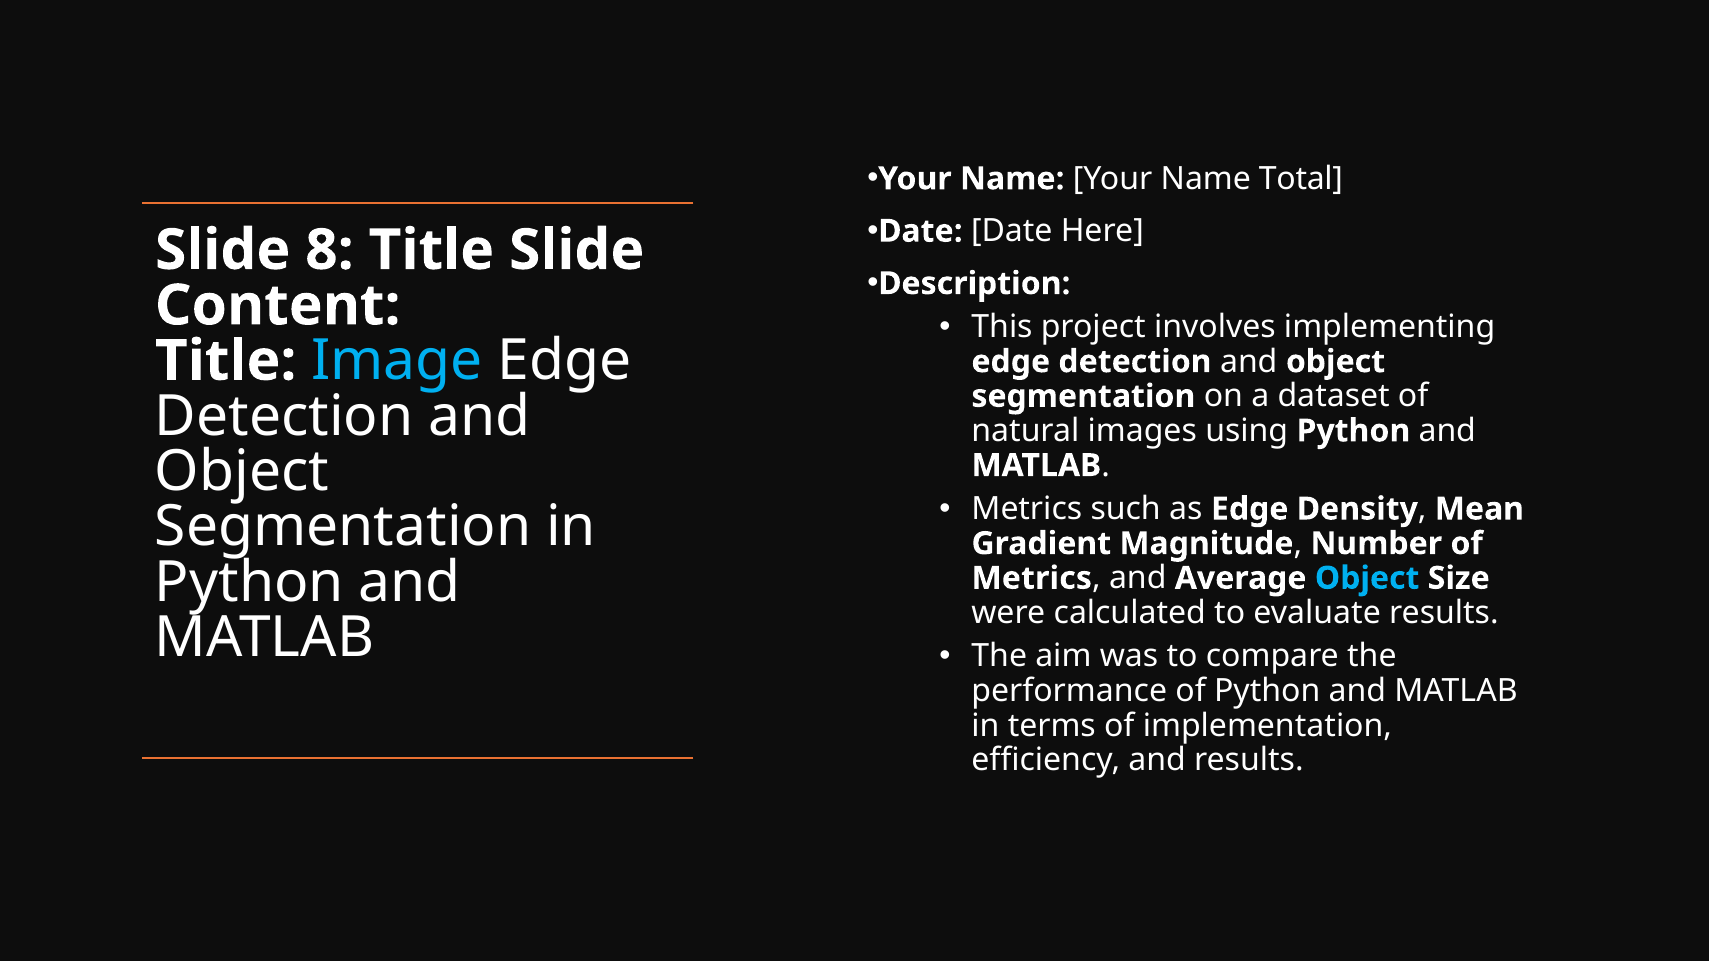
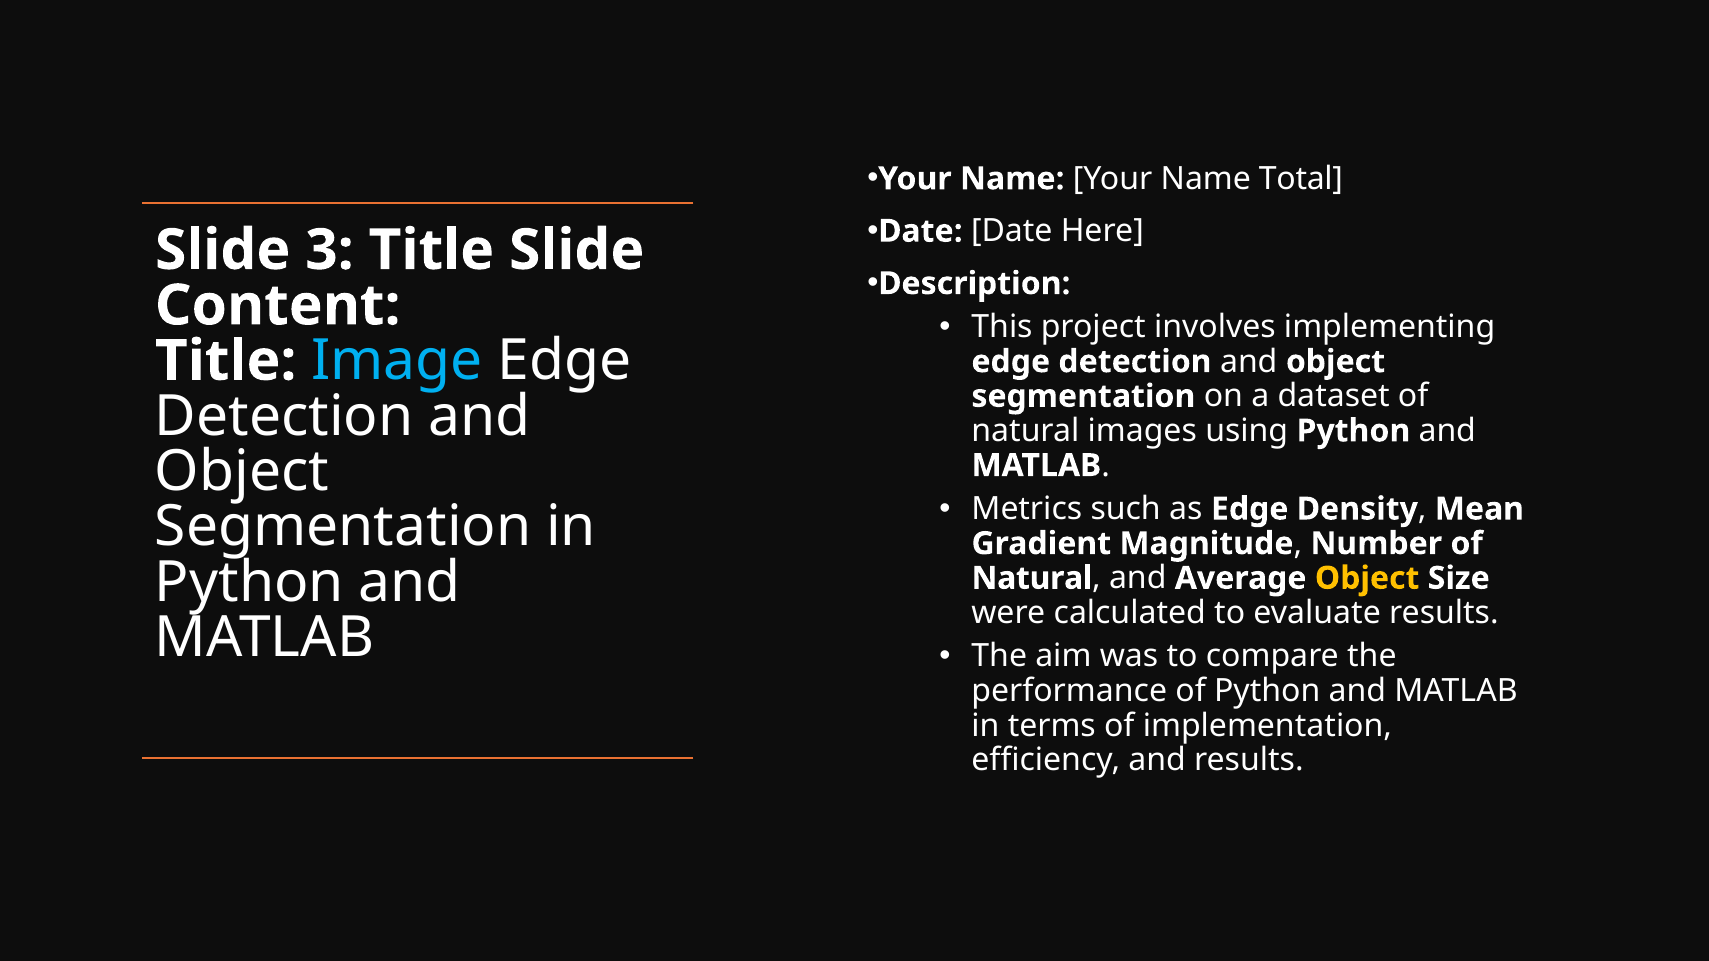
8: 8 -> 3
Metrics at (1032, 578): Metrics -> Natural
Object at (1367, 578) colour: light blue -> yellow
